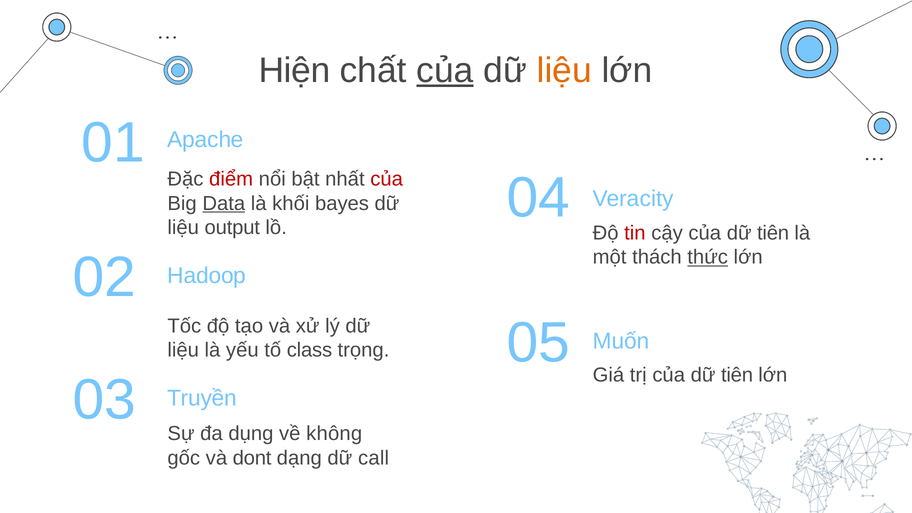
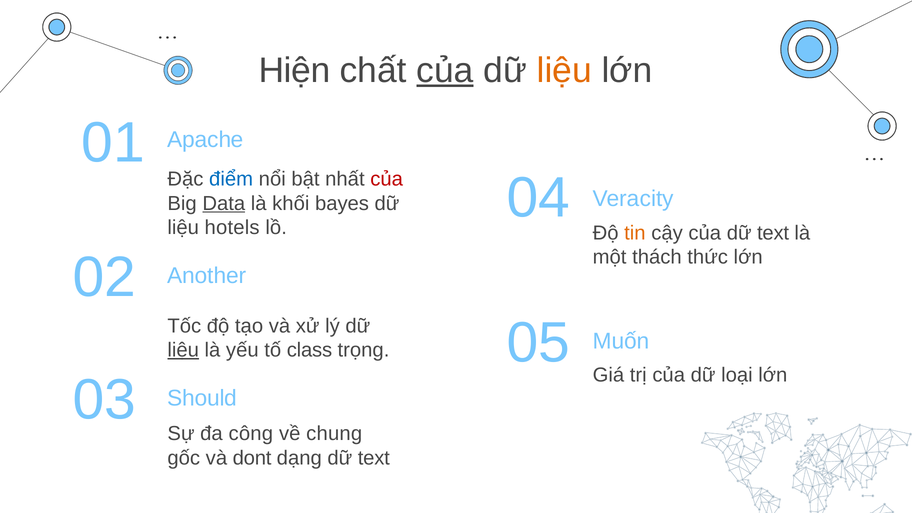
điểm colour: red -> blue
output: output -> hotels
tin colour: red -> orange
cậy của dữ tiên: tiên -> text
thức underline: present -> none
Hadoop: Hadoop -> Another
liệu at (183, 350) underline: none -> present
trị của dữ tiên: tiên -> loại
Truyền: Truyền -> Should
dụng: dụng -> công
không: không -> chung
dạng dữ call: call -> text
